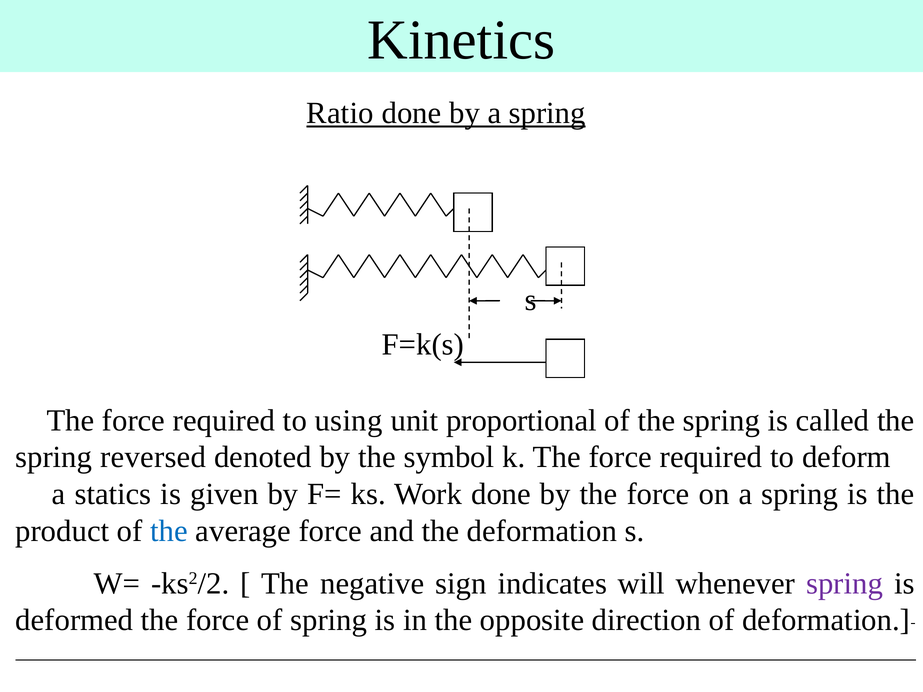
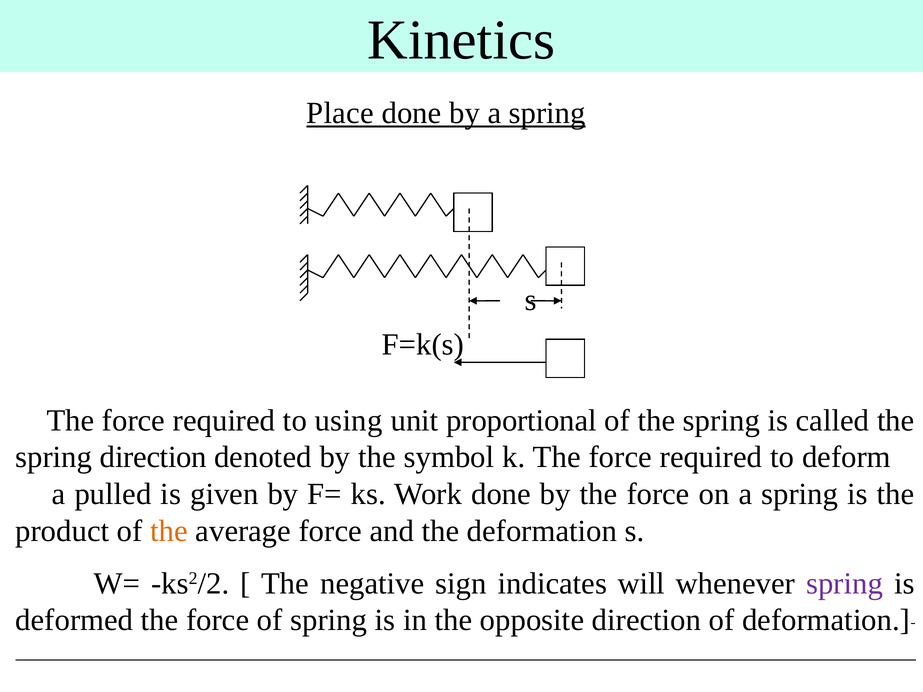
Ratio: Ratio -> Place
spring reversed: reversed -> direction
statics: statics -> pulled
the at (169, 531) colour: blue -> orange
